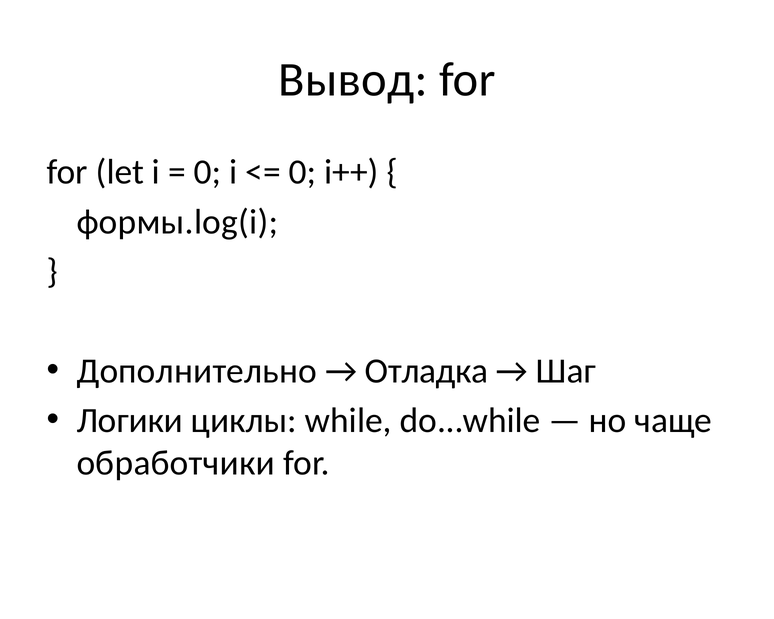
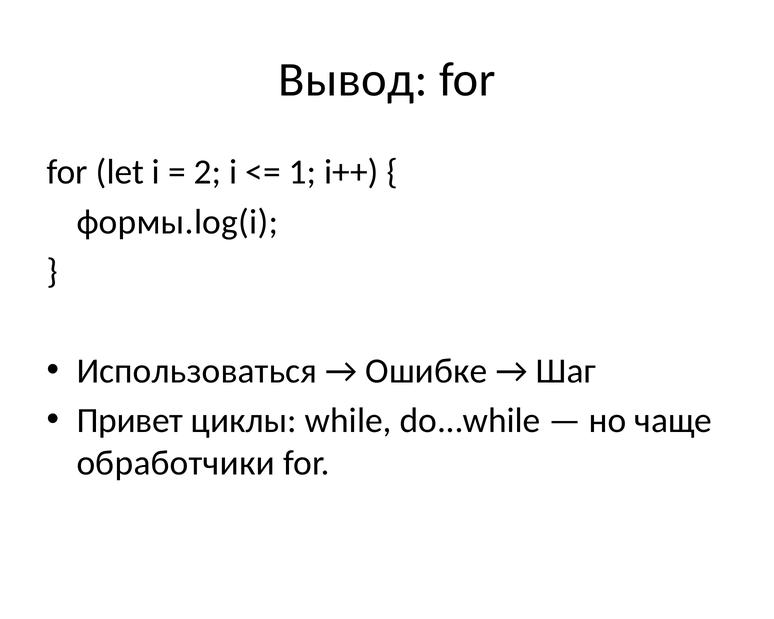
0 at (208, 172): 0 -> 2
0 at (302, 172): 0 -> 1
Дополнительно: Дополнительно -> Использоваться
Отладка: Отладка -> Ошибке
Логики: Логики -> Привет
